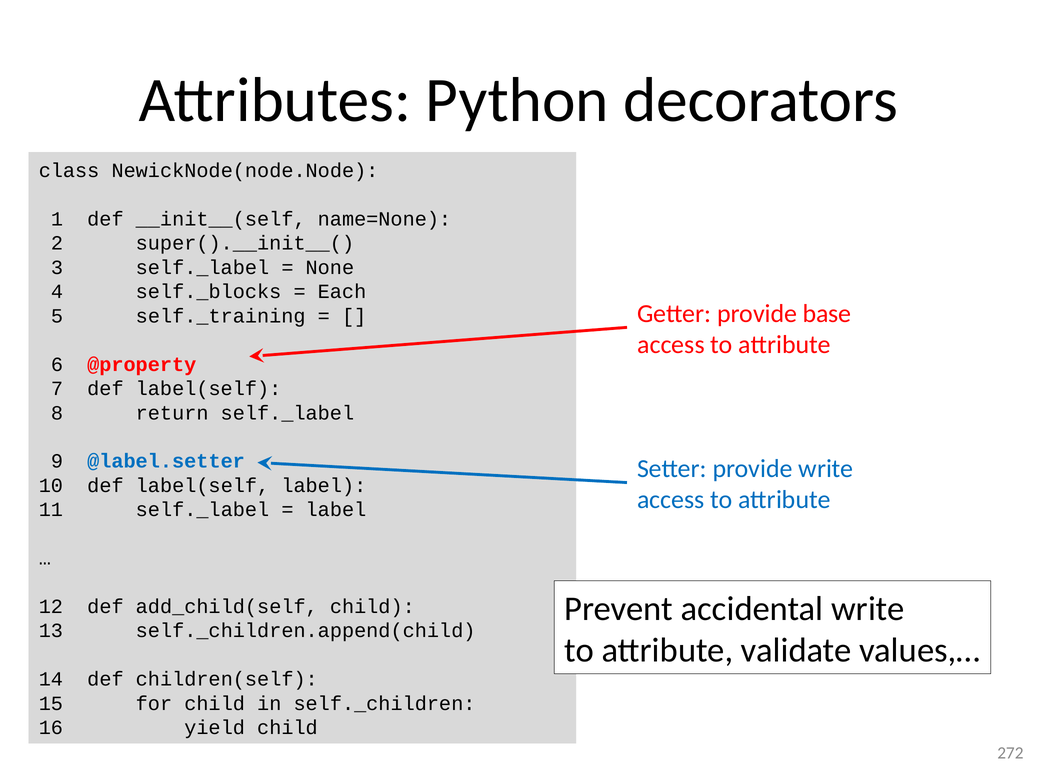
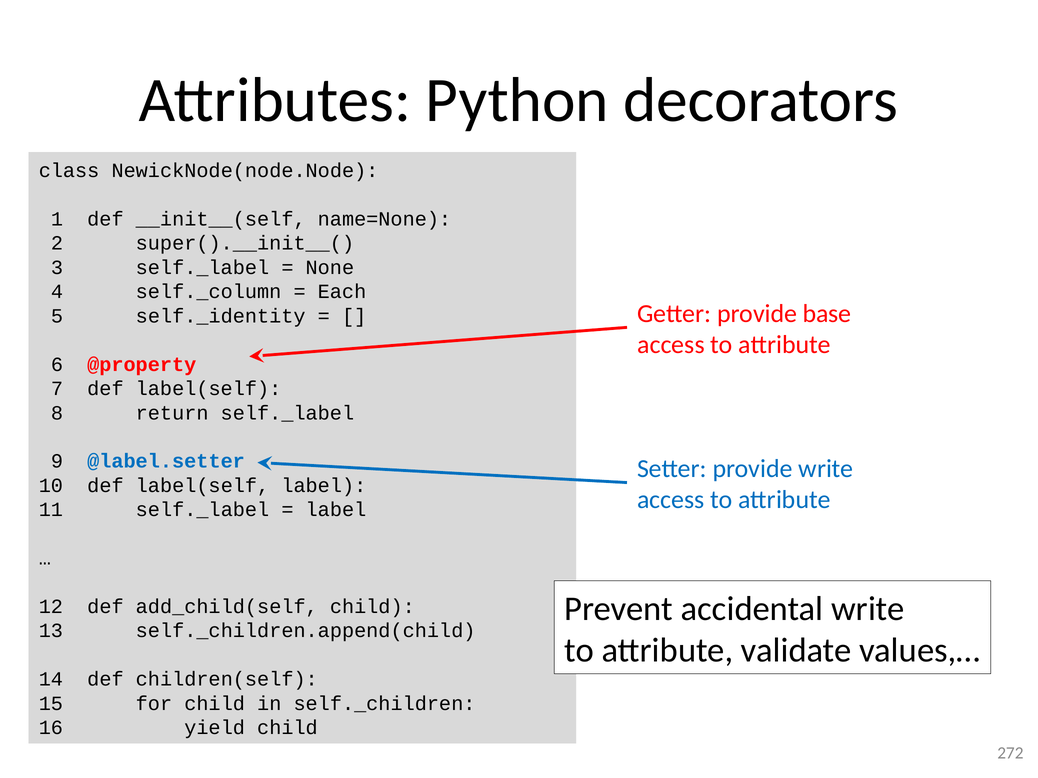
self._blocks: self._blocks -> self._column
self._training: self._training -> self._identity
